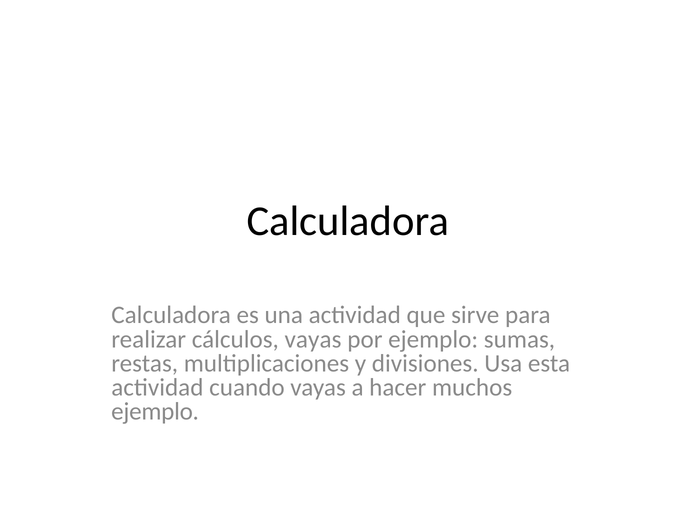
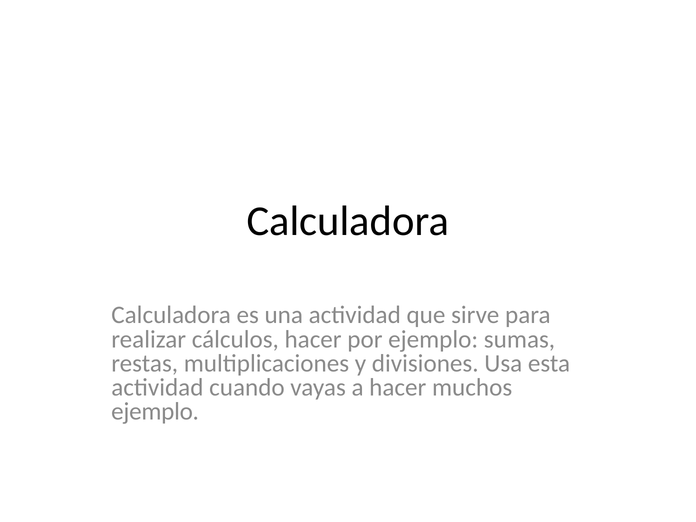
cálculos vayas: vayas -> hacer
